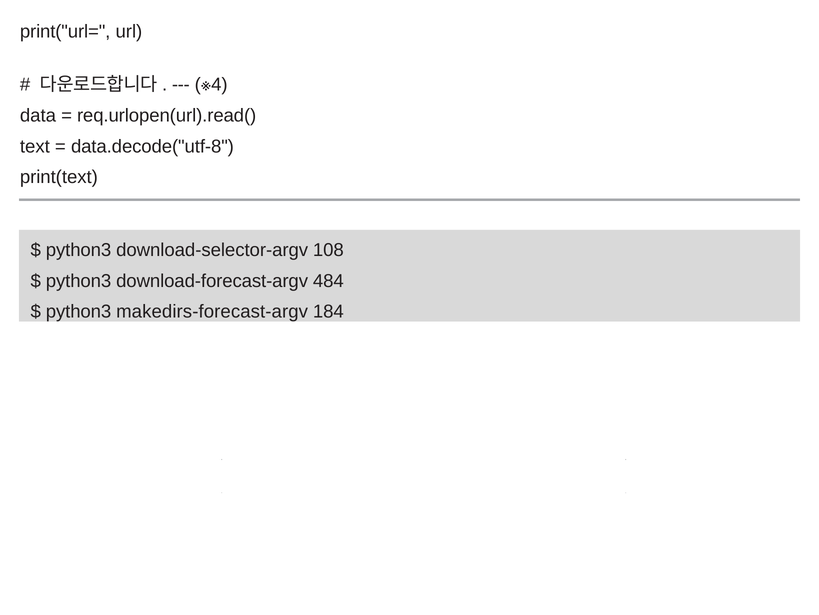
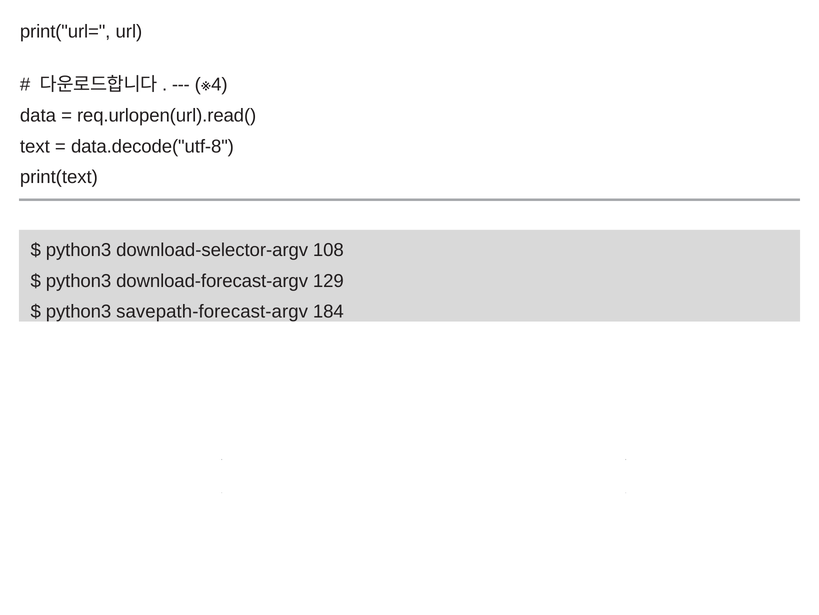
484: 484 -> 129
makedirs-forecast-argv: makedirs-forecast-argv -> savepath-forecast-argv
